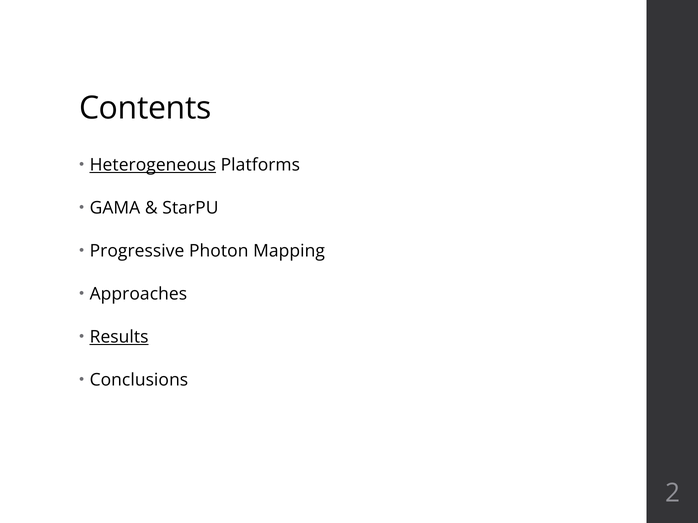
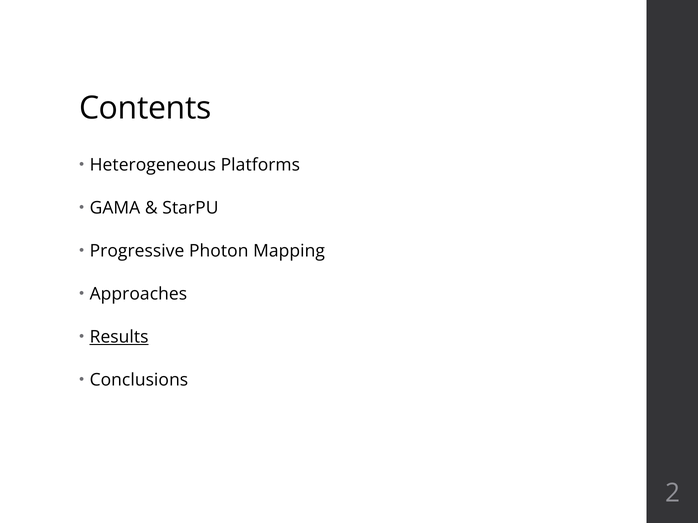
Heterogeneous underline: present -> none
